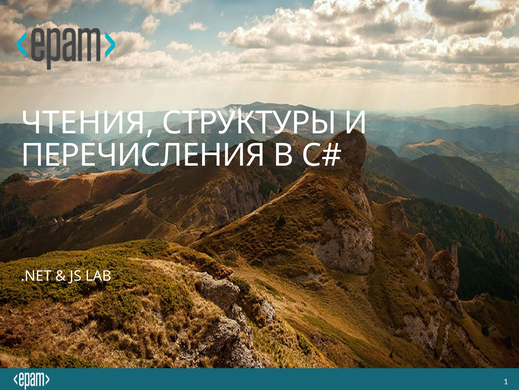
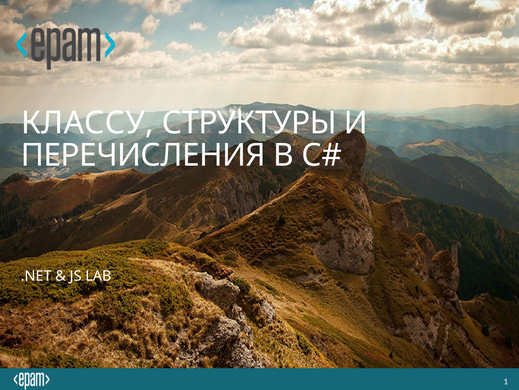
ЧТЕНИЯ: ЧТЕНИЯ -> КЛАССУ
